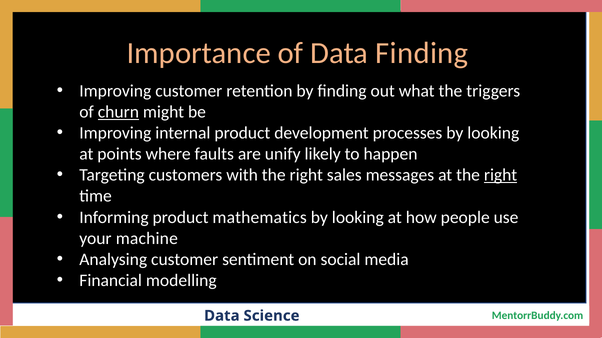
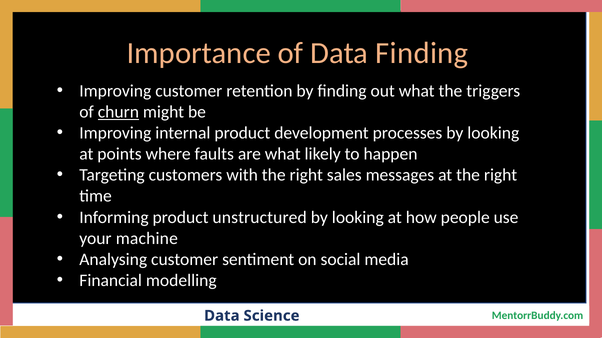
are unify: unify -> what
right at (501, 175) underline: present -> none
mathematics: mathematics -> unstructured
